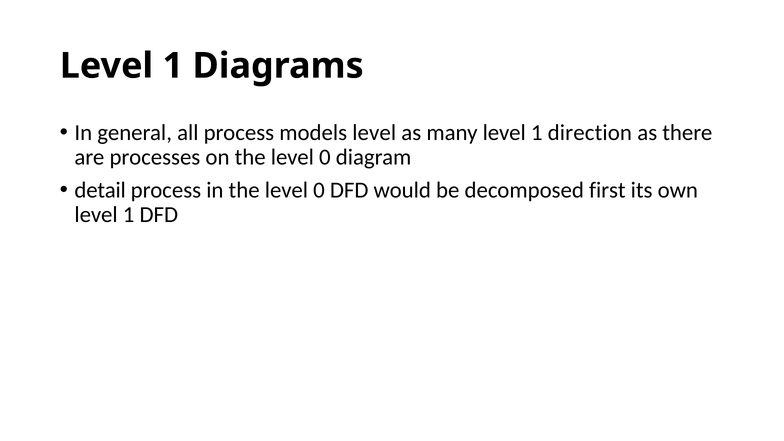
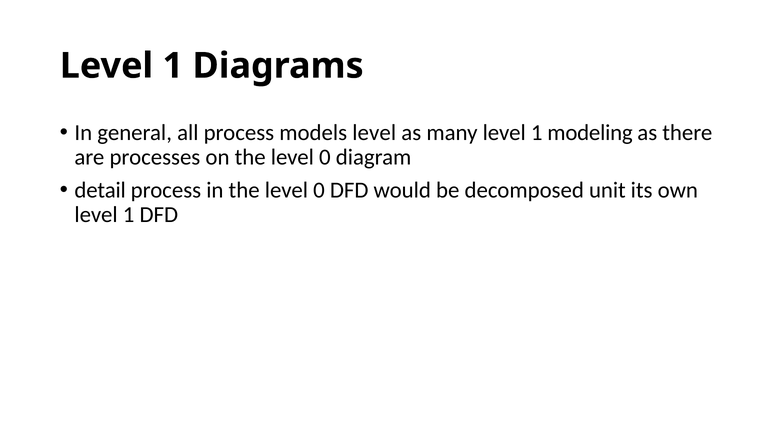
direction: direction -> modeling
first: first -> unit
